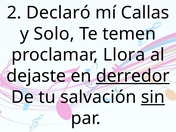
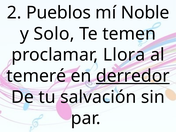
Declaró: Declaró -> Pueblos
Callas: Callas -> Noble
dejaste: dejaste -> temeré
sin underline: present -> none
